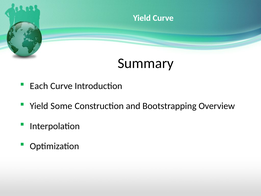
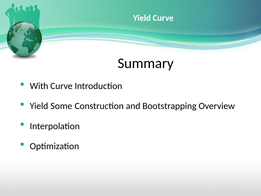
Each: Each -> With
